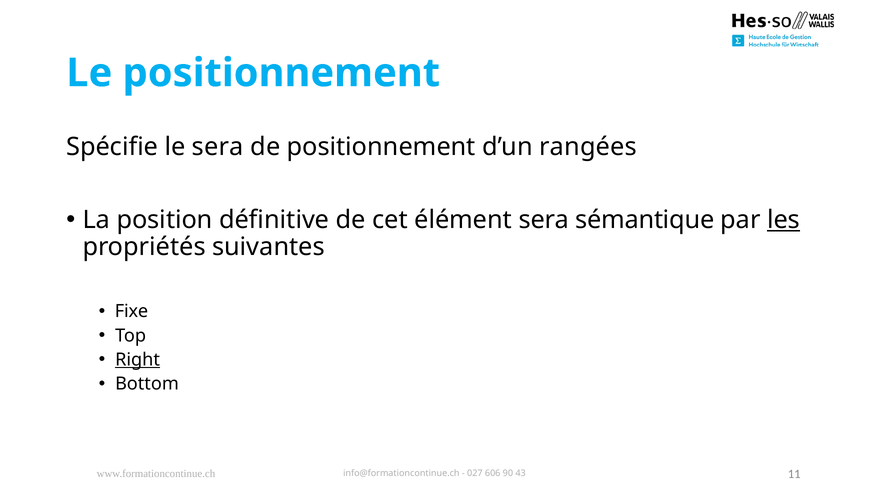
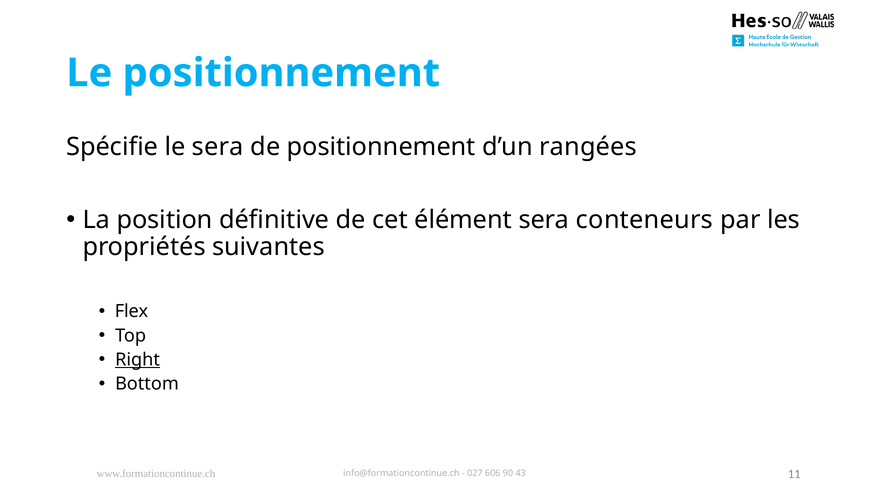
sémantique: sémantique -> conteneurs
les underline: present -> none
Fixe: Fixe -> Flex
